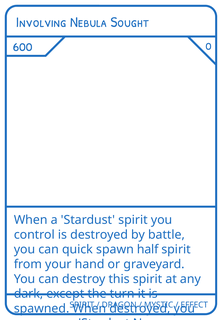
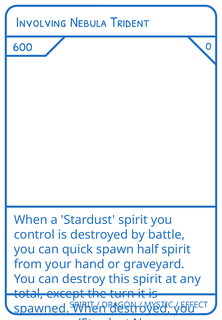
Sought: Sought -> Trident
dark: dark -> total
